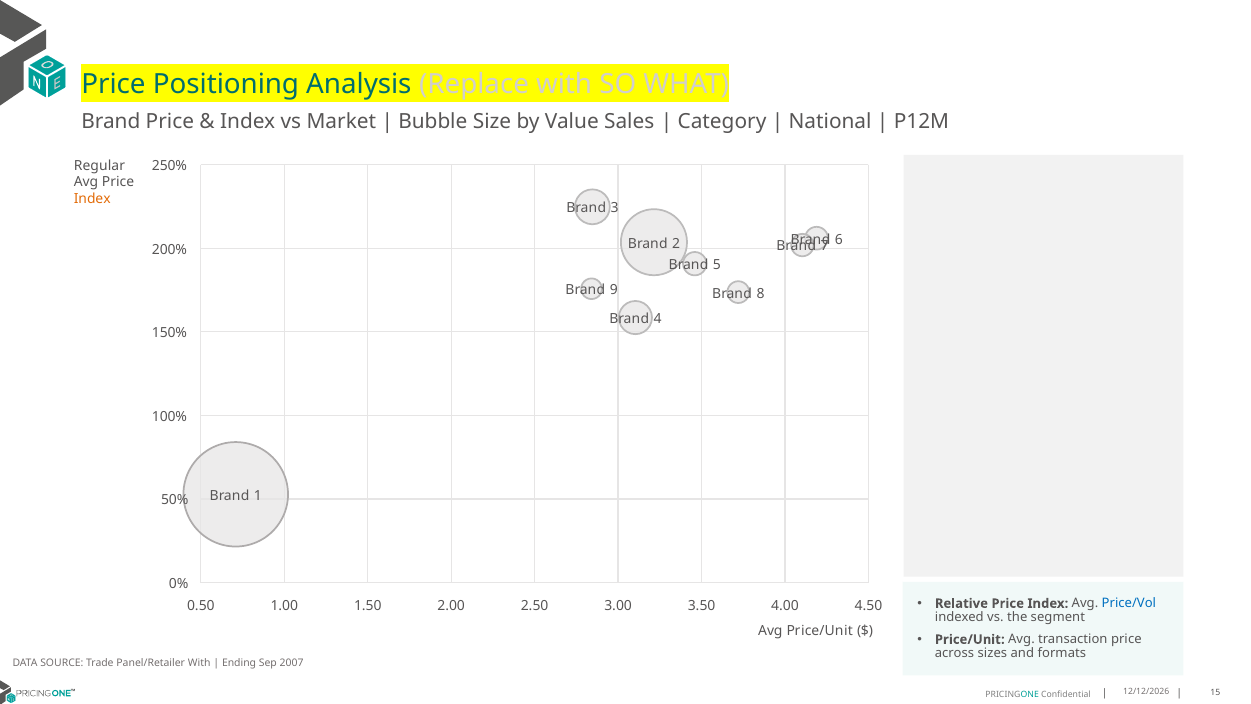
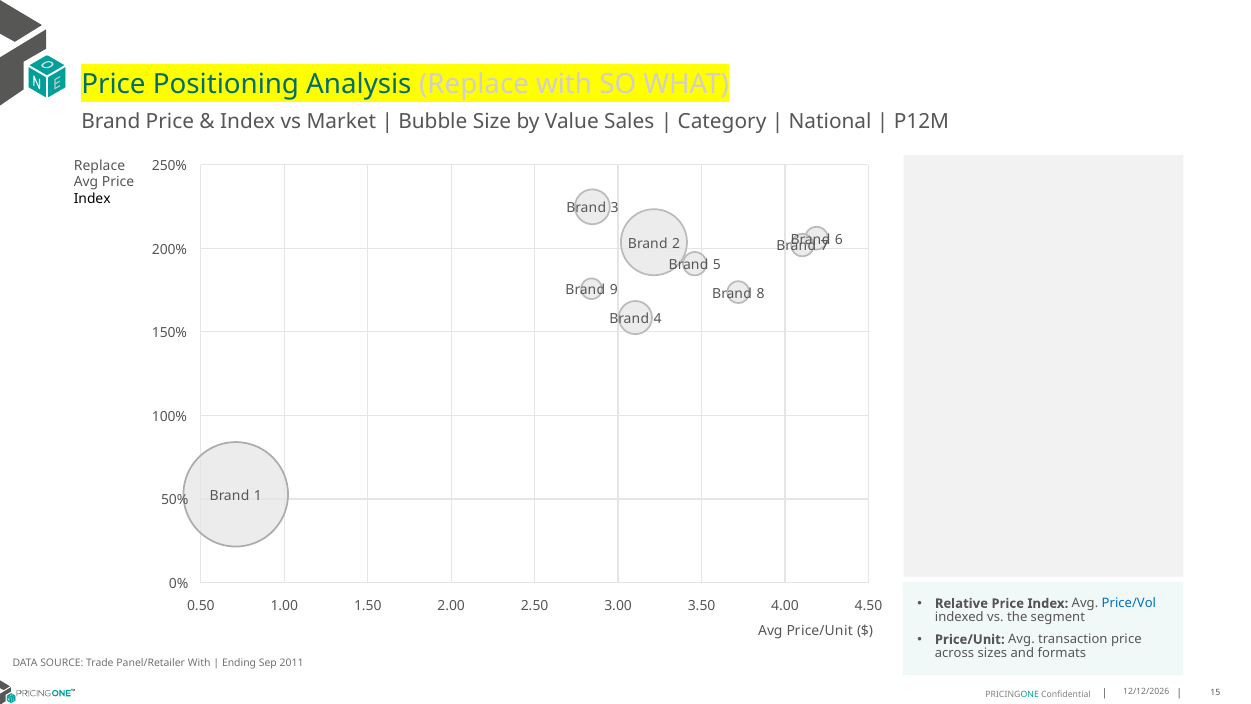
Regular at (99, 165): Regular -> Replace
Index at (92, 199) colour: orange -> black
2007: 2007 -> 2011
